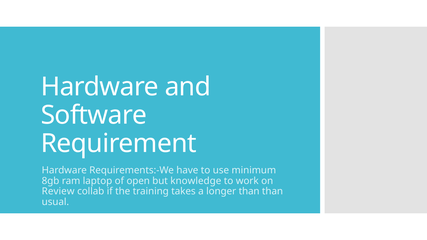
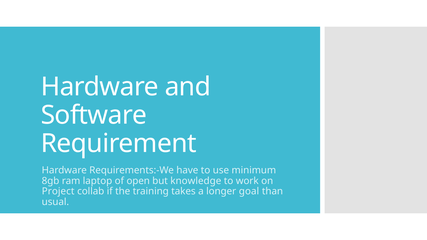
Review: Review -> Project
longer than: than -> goal
